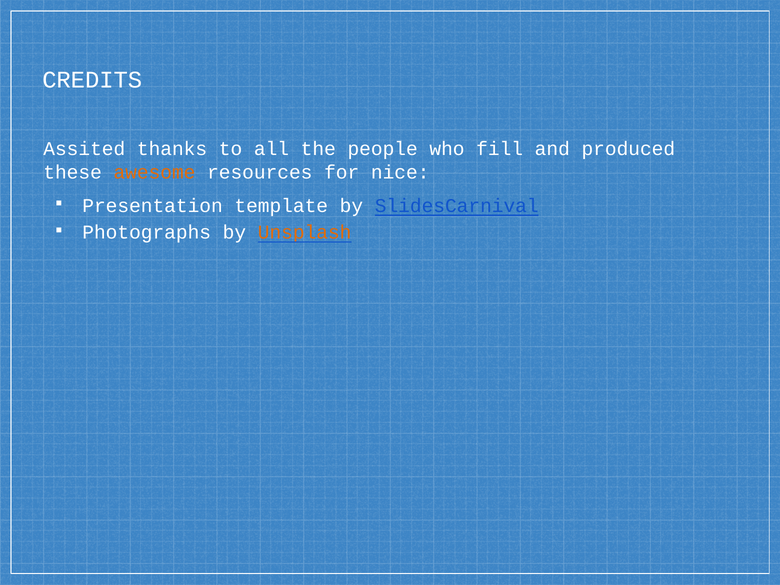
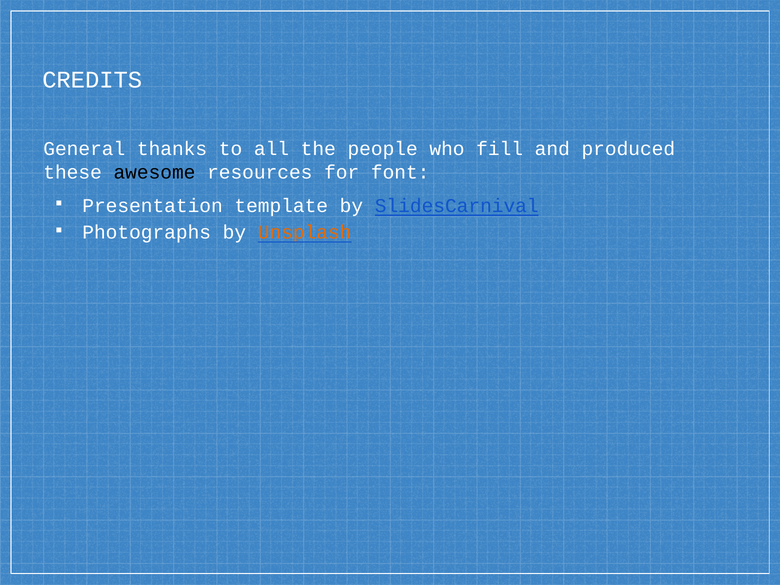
Assited: Assited -> General
awesome colour: orange -> black
nice: nice -> font
